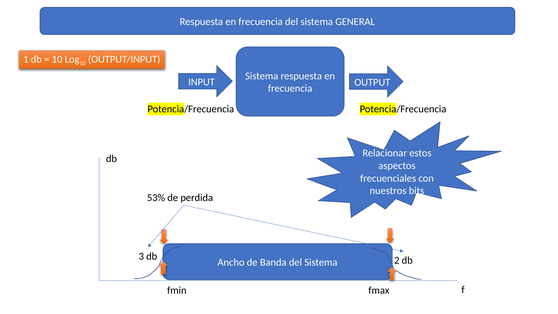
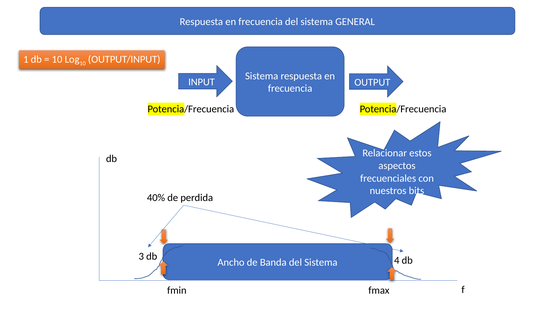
53%: 53% -> 40%
2: 2 -> 4
